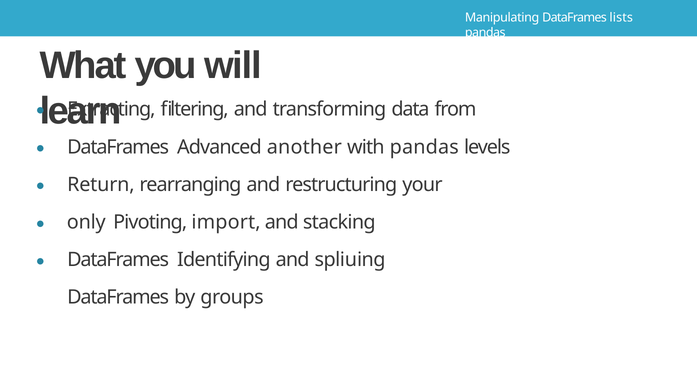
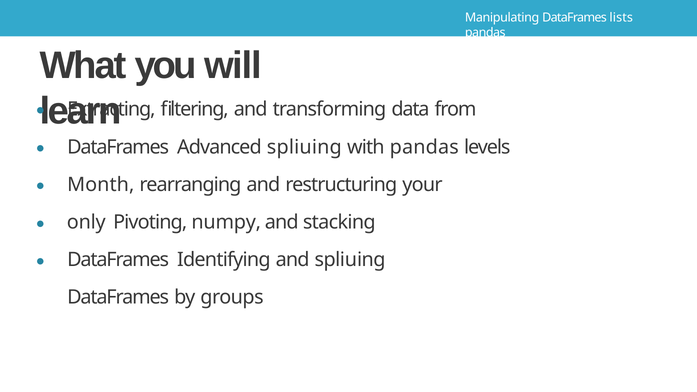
Advanced another: another -> spliuing
Return: Return -> Month
import: import -> numpy
